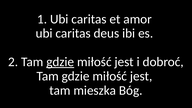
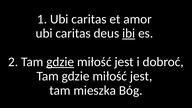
ibi underline: none -> present
